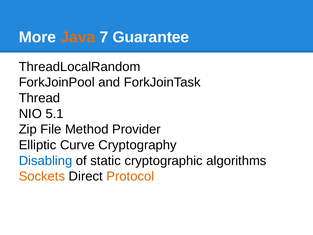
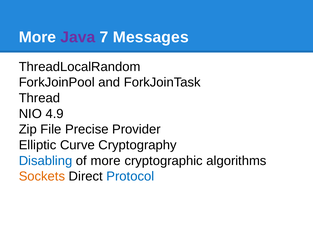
Java colour: orange -> purple
Guarantee: Guarantee -> Messages
5.1: 5.1 -> 4.9
Method: Method -> Precise
of static: static -> more
Protocol colour: orange -> blue
